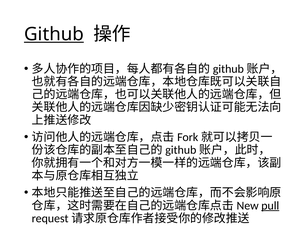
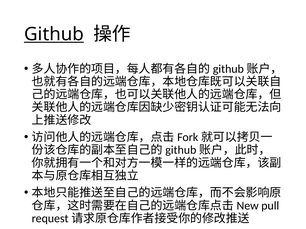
pull underline: present -> none
